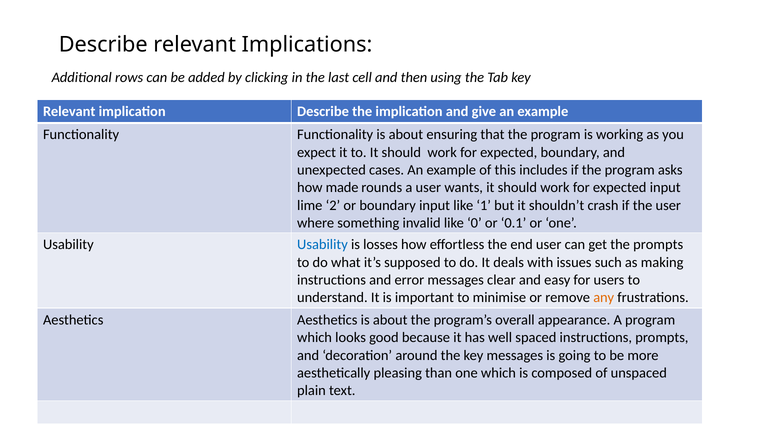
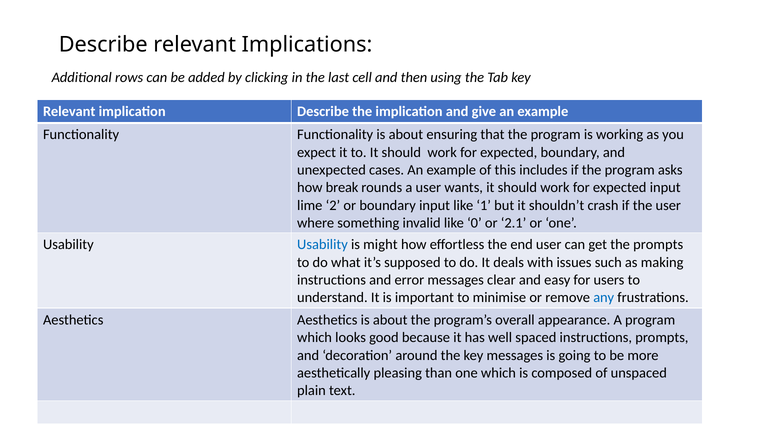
made: made -> break
0.1: 0.1 -> 2.1
losses: losses -> might
any colour: orange -> blue
